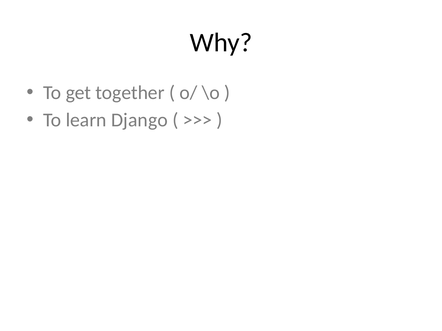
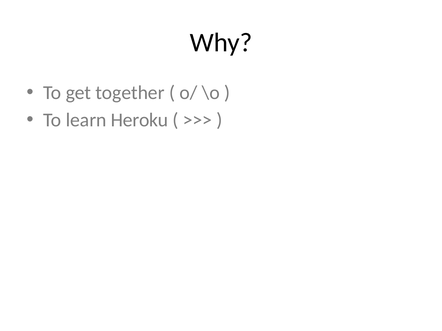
Django: Django -> Heroku
